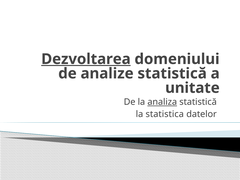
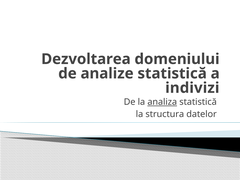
Dezvoltarea underline: present -> none
unitate: unitate -> indivizi
statistica: statistica -> structura
